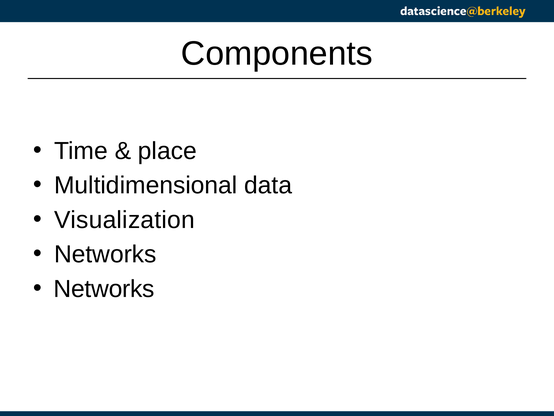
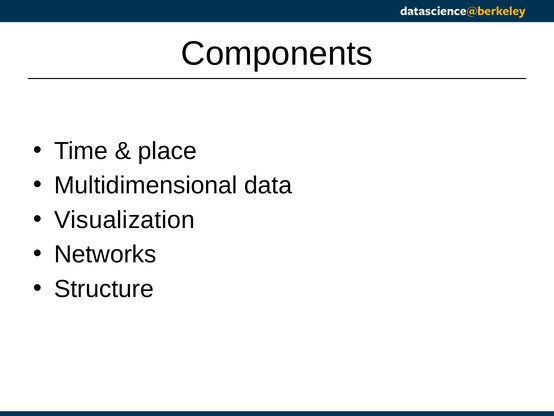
Networks at (104, 289): Networks -> Structure
